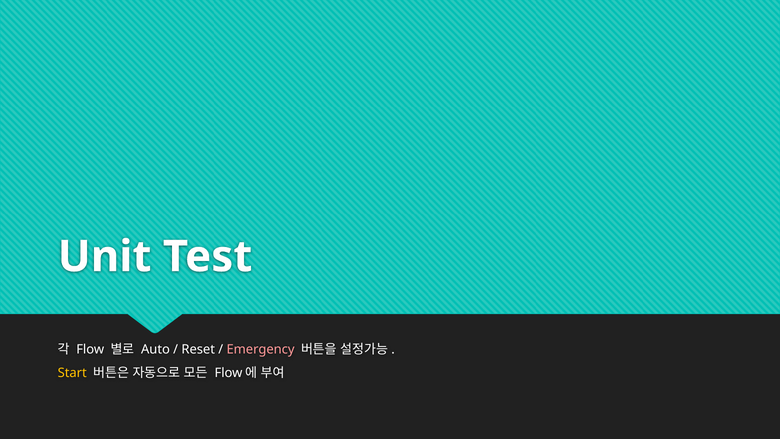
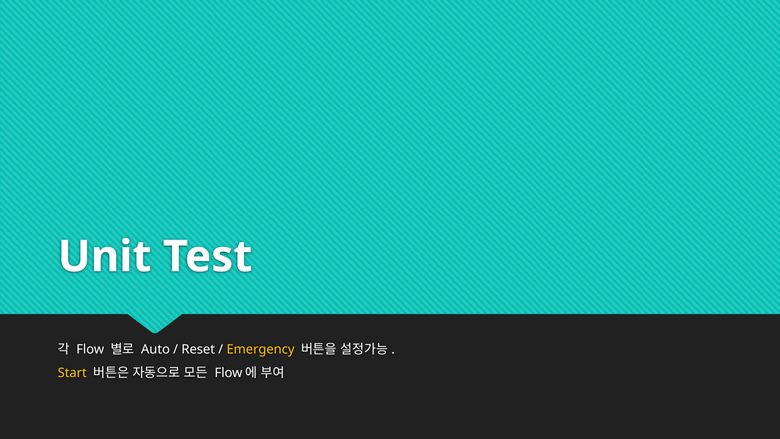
Emergency colour: pink -> yellow
